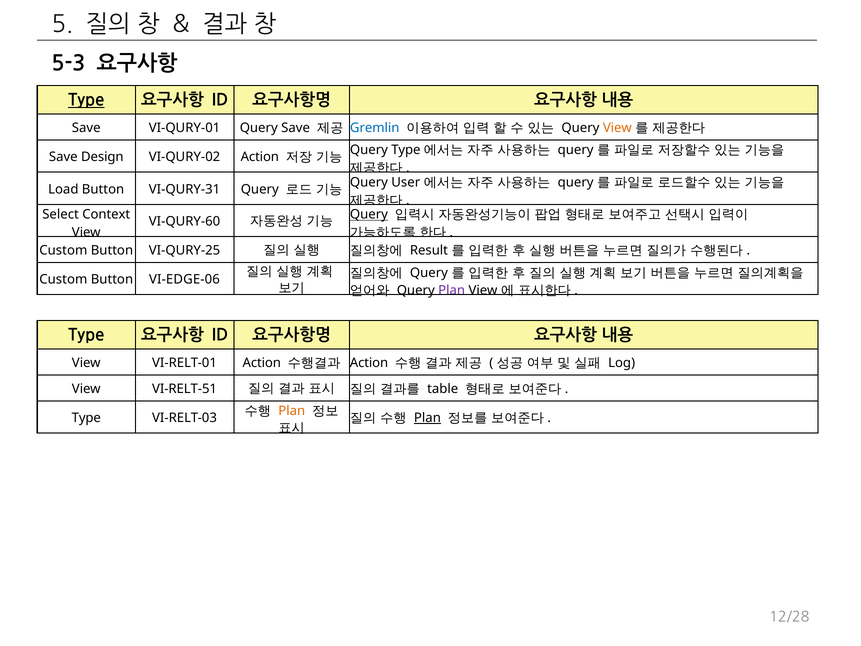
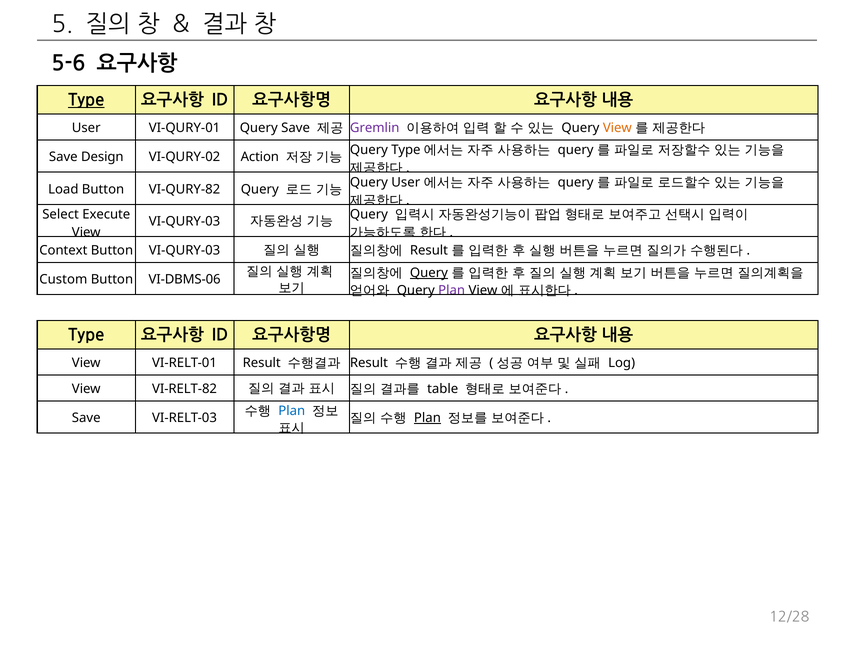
5-3: 5-3 -> 5-6
Save at (86, 128): Save -> User
Gremlin colour: blue -> purple
VI-QURY-31: VI-QURY-31 -> VI-QURY-82
Context: Context -> Execute
VI-QURY-60 at (185, 221): VI-QURY-60 -> VI-QURY-03
Query at (369, 214) underline: present -> none
Custom at (63, 250): Custom -> Context
Button VI-QURY-25: VI-QURY-25 -> VI-QURY-03
Query at (429, 273) underline: none -> present
VI-EDGE-06: VI-EDGE-06 -> VI-DBMS-06
VI-RELT-01 Action: Action -> Result
Action at (369, 363): Action -> Result
VI-RELT-51: VI-RELT-51 -> VI-RELT-82
Plan at (292, 411) colour: orange -> blue
Type at (86, 418): Type -> Save
